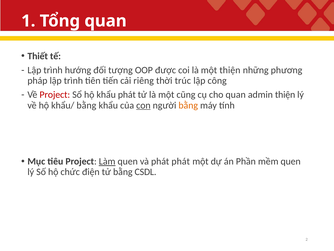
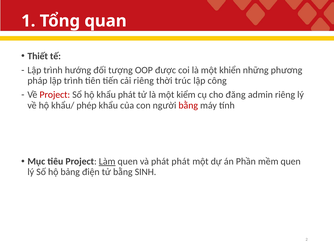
một thiện: thiện -> khiển
cũng: cũng -> kiểm
cho quan: quan -> đăng
admin thiện: thiện -> riêng
khẩu/ bằng: bằng -> phép
con underline: present -> none
bằng at (188, 105) colour: orange -> red
chức: chức -> bảng
CSDL: CSDL -> SINH
